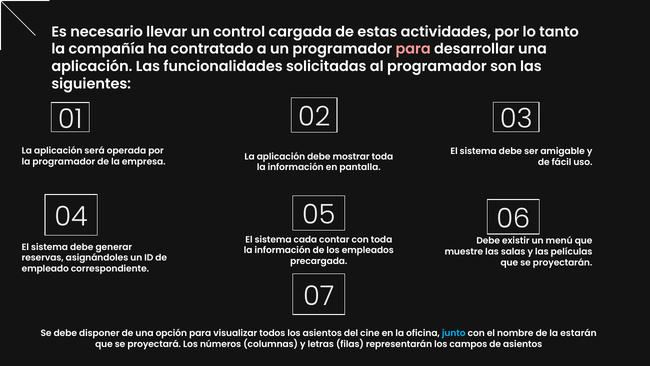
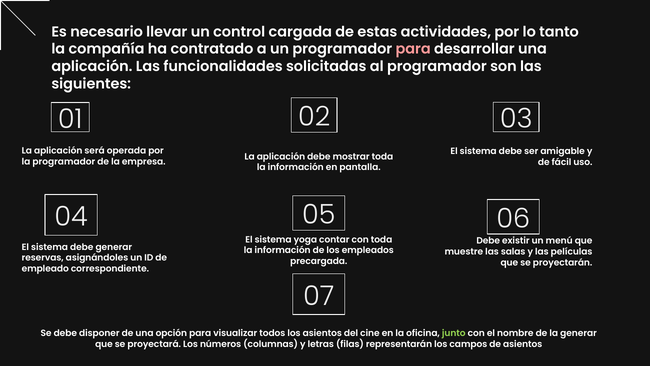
cada: cada -> yoga
junto colour: light blue -> light green
la estarán: estarán -> generar
